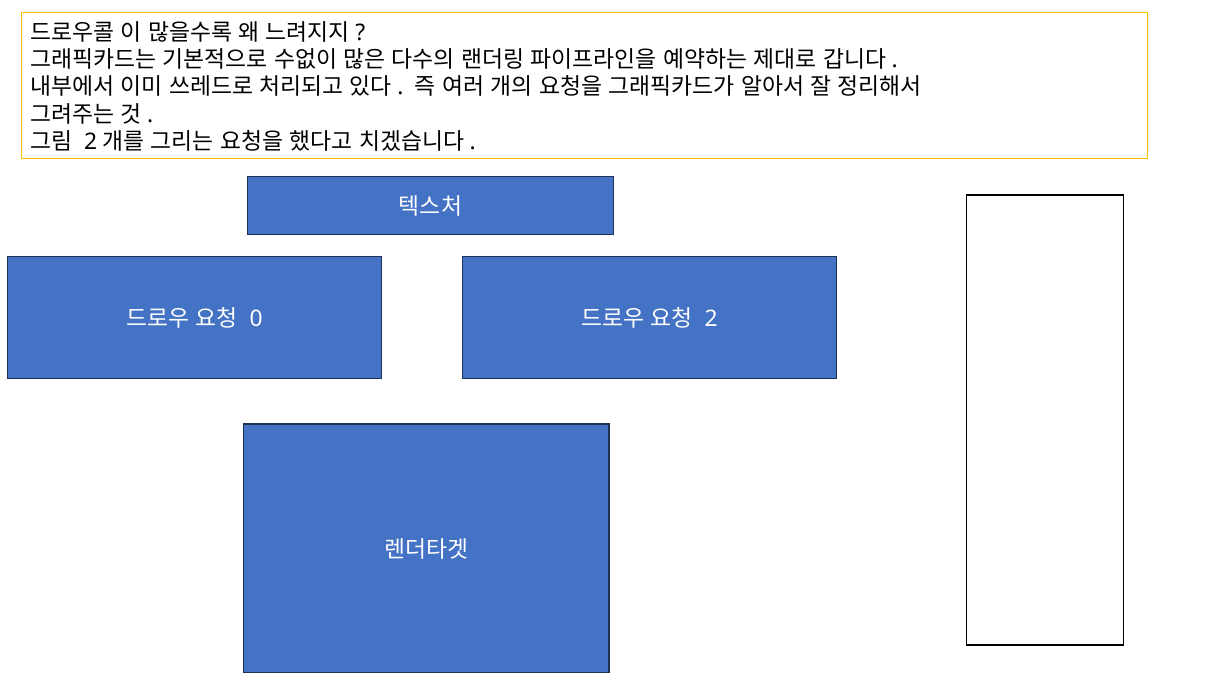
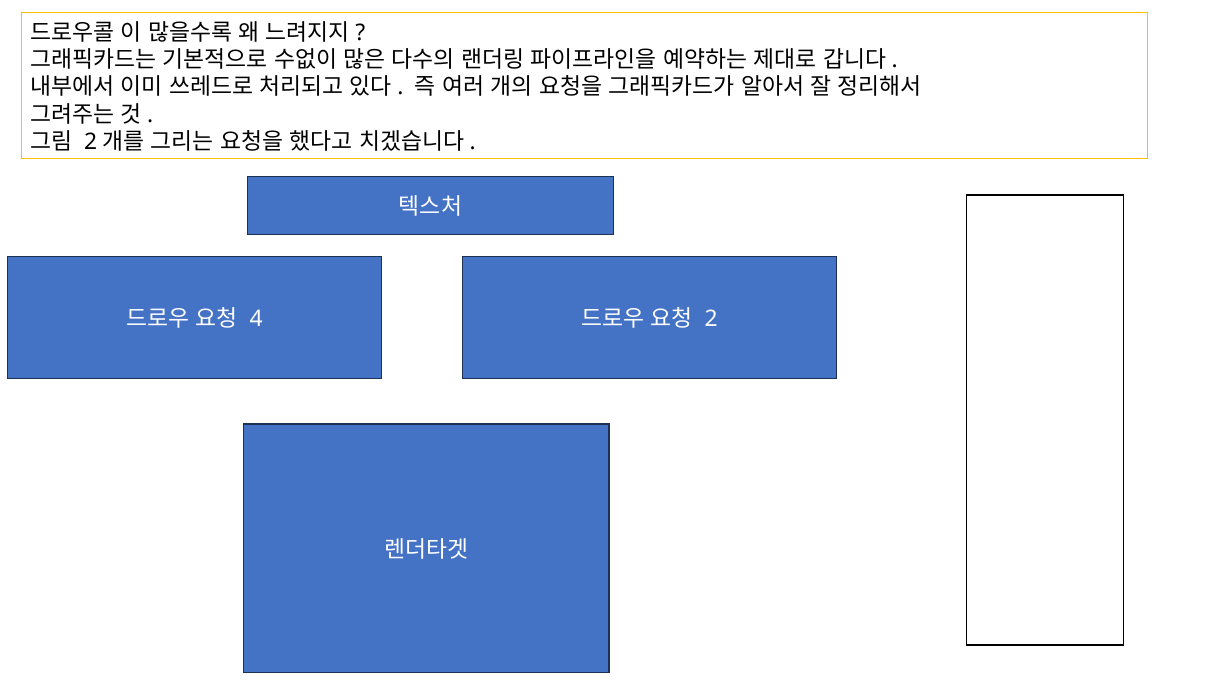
0: 0 -> 4
